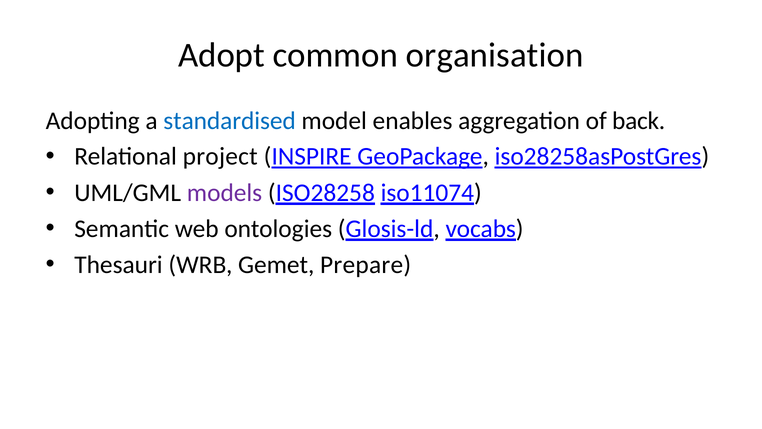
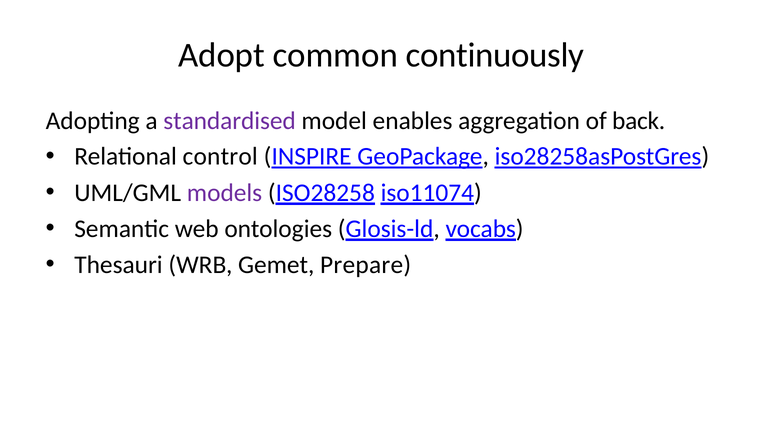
organisation: organisation -> continuously
standardised colour: blue -> purple
project: project -> control
